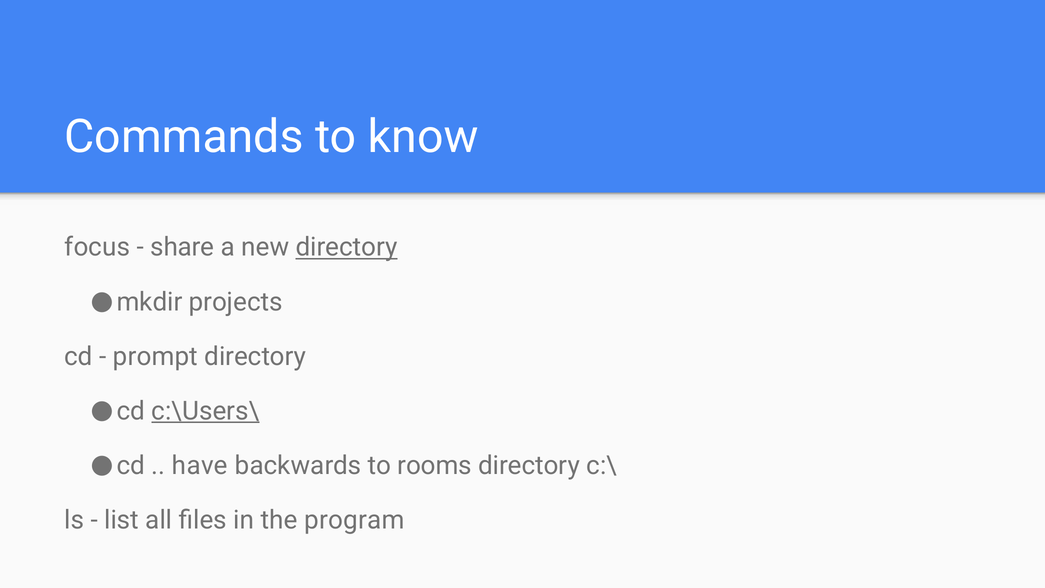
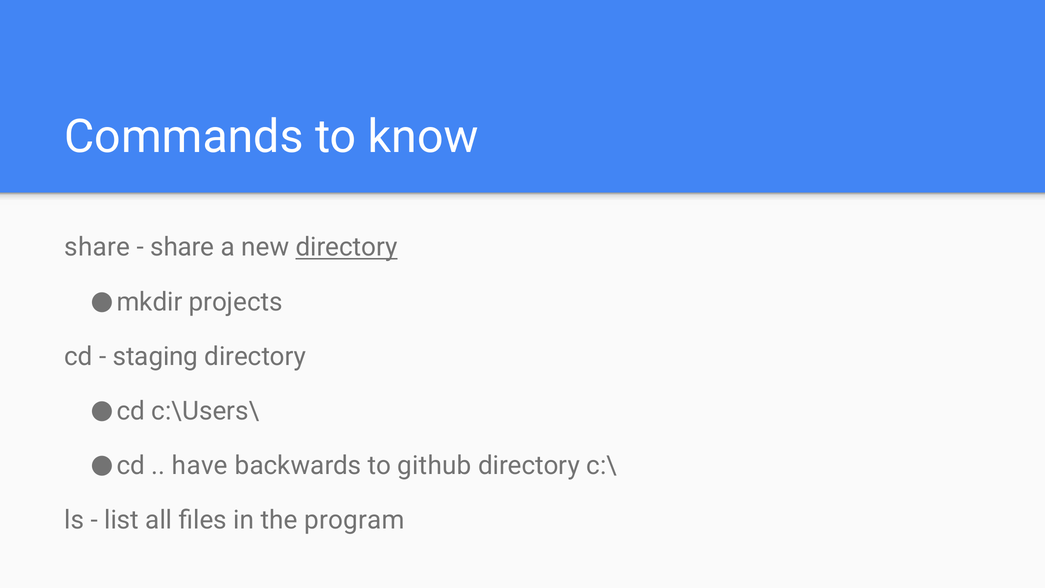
focus at (97, 247): focus -> share
prompt: prompt -> staging
c:\Users\ underline: present -> none
rooms: rooms -> github
